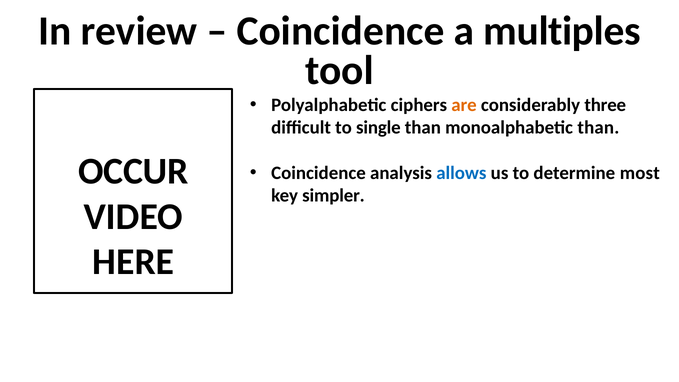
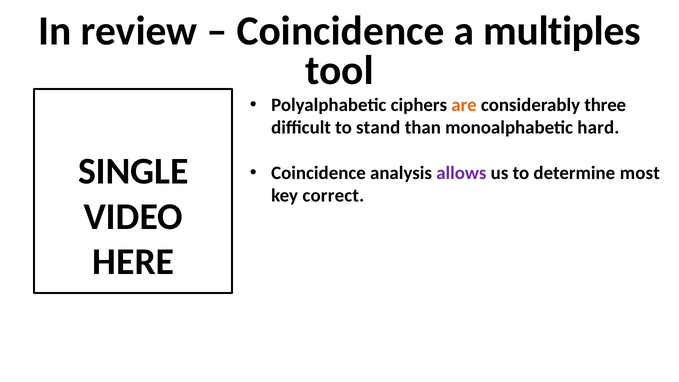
single: single -> stand
monoalphabetic than: than -> hard
OCCUR: OCCUR -> SINGLE
allows colour: blue -> purple
simpler: simpler -> correct
